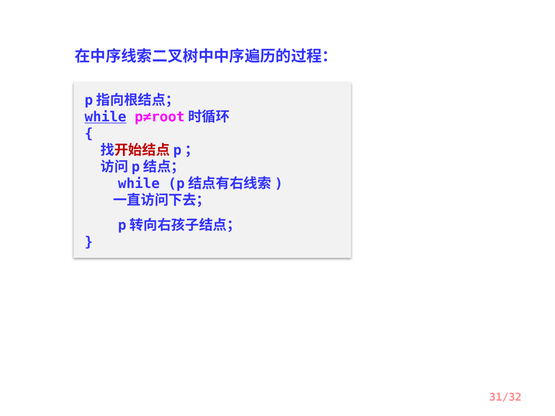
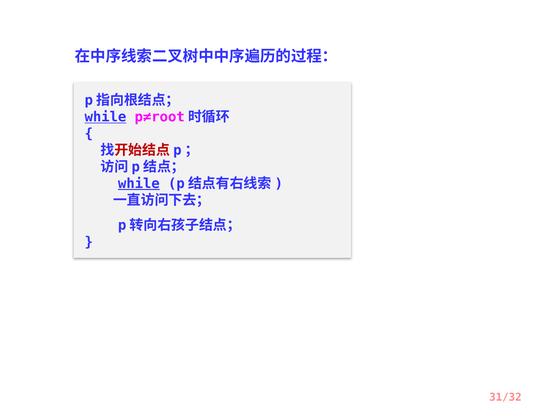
while at (139, 184) underline: none -> present
